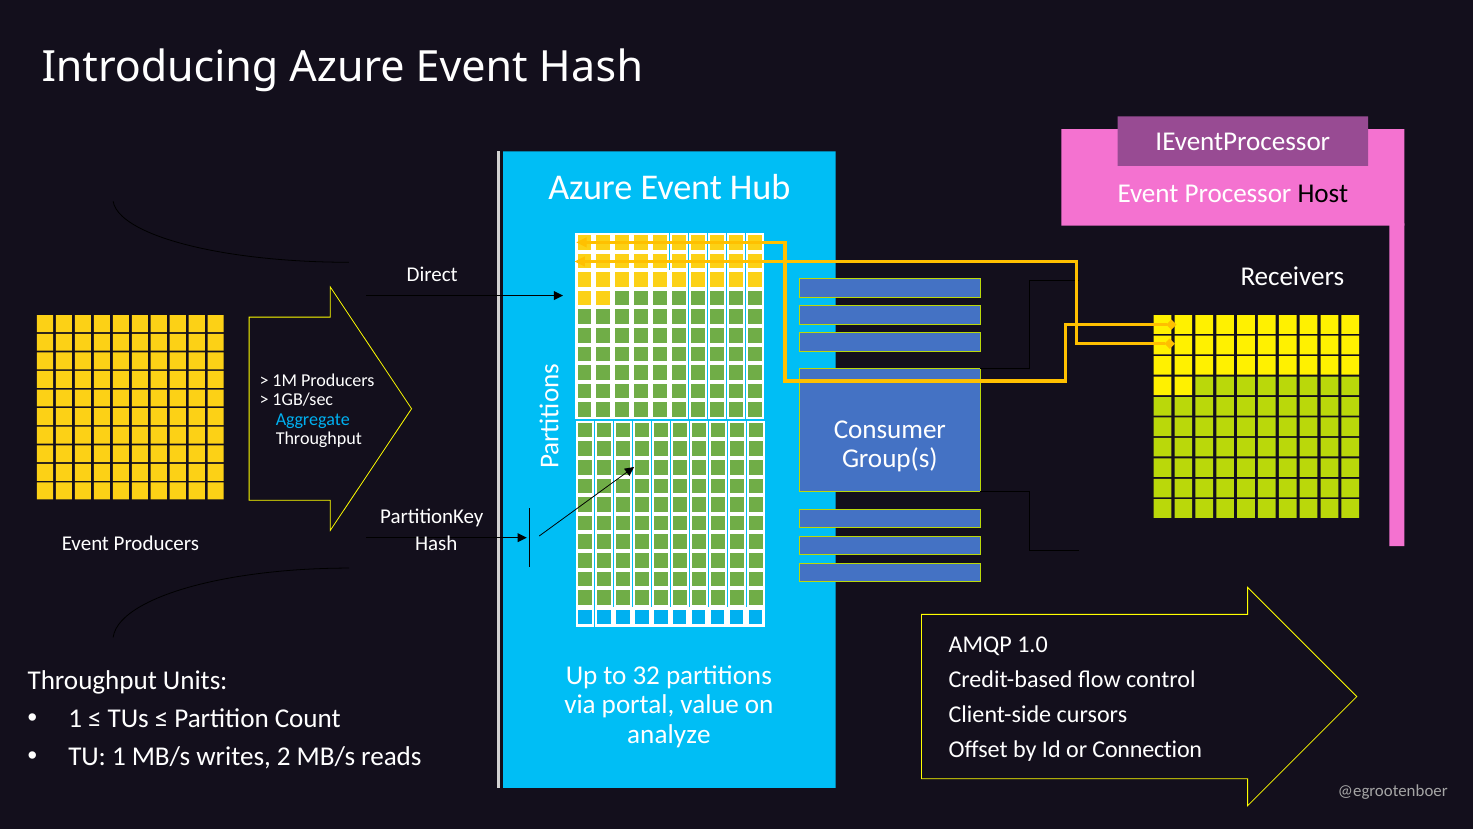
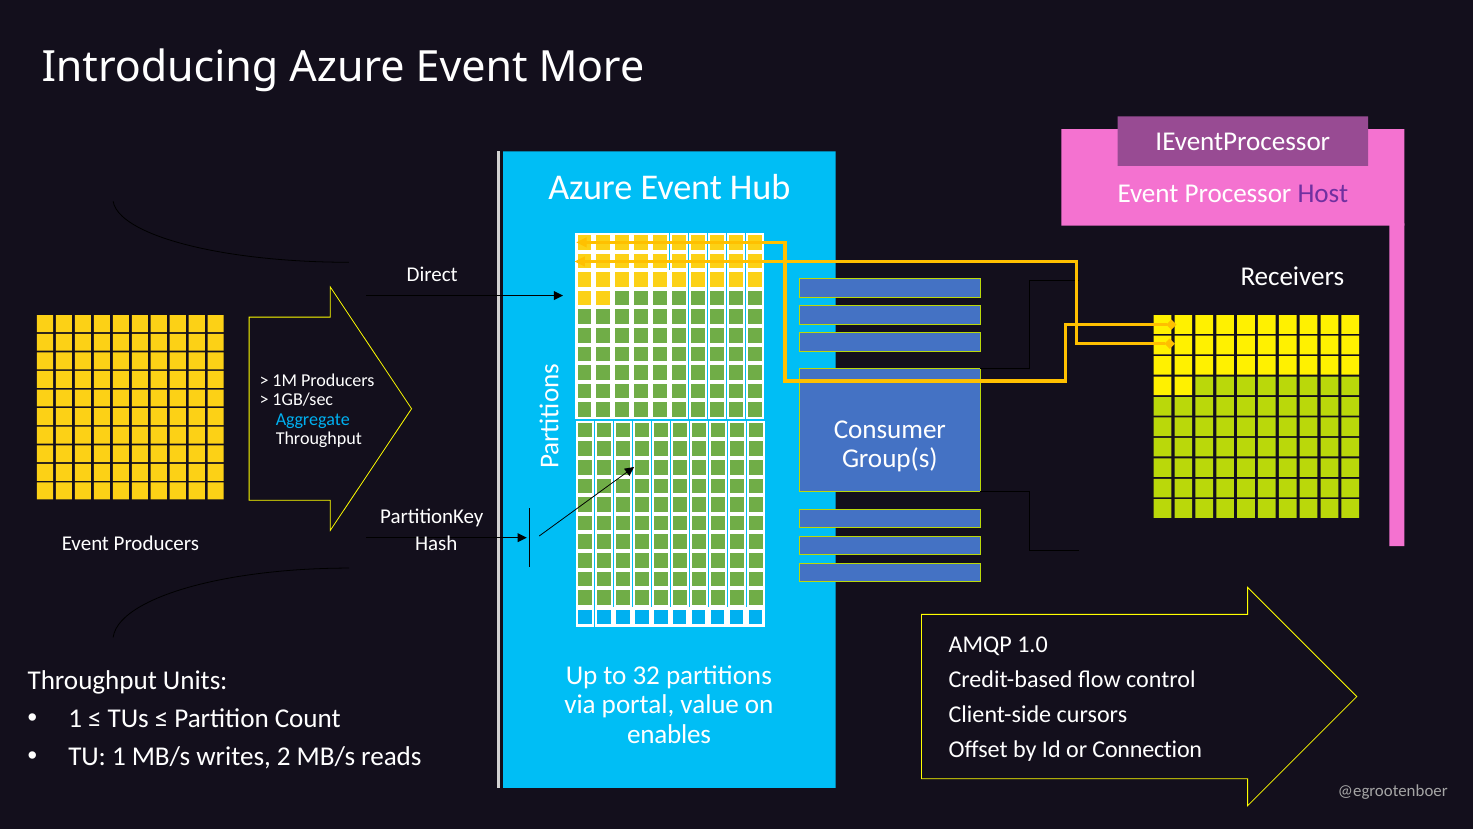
Event Hash: Hash -> More
Host colour: black -> purple
analyze: analyze -> enables
